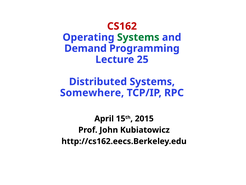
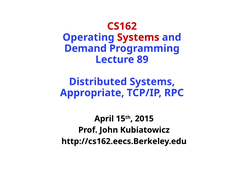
Systems at (138, 37) colour: green -> red
25: 25 -> 89
Somewhere: Somewhere -> Appropriate
